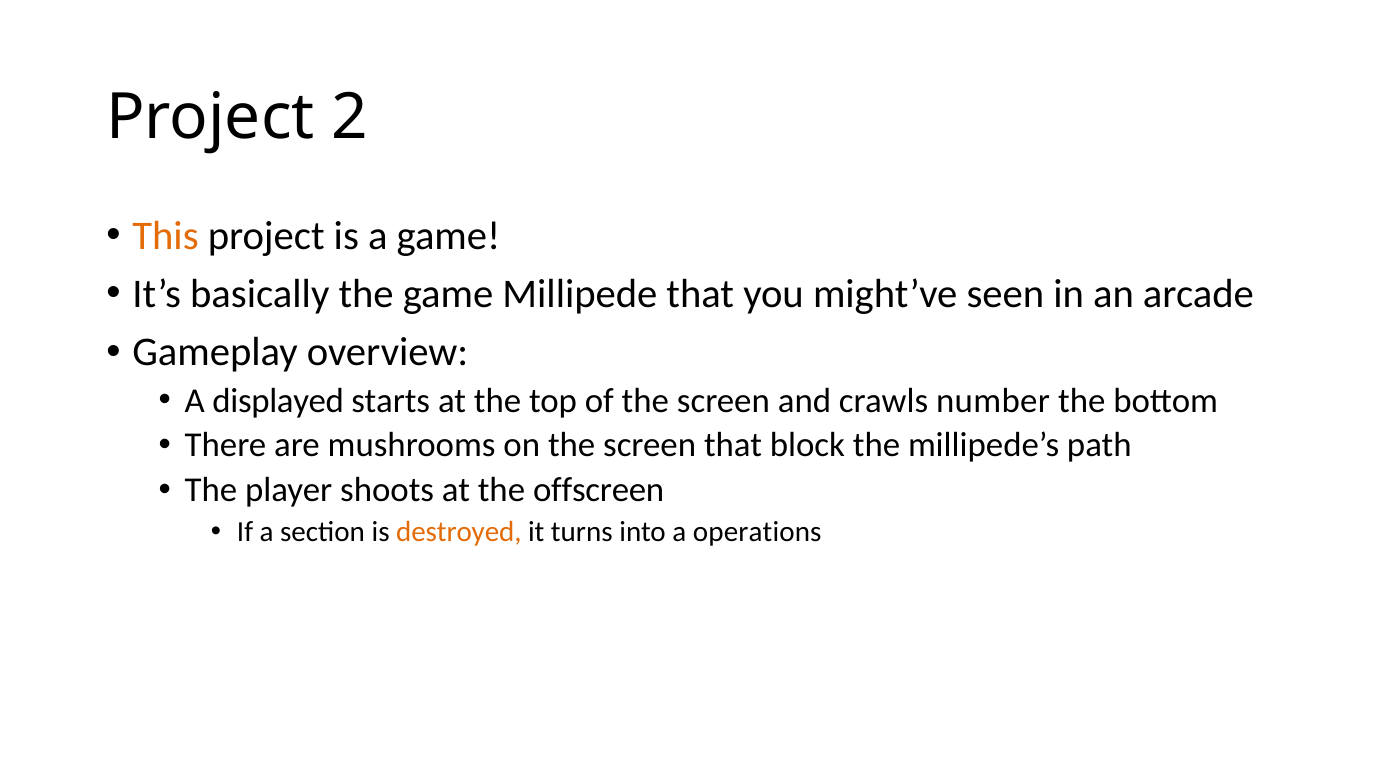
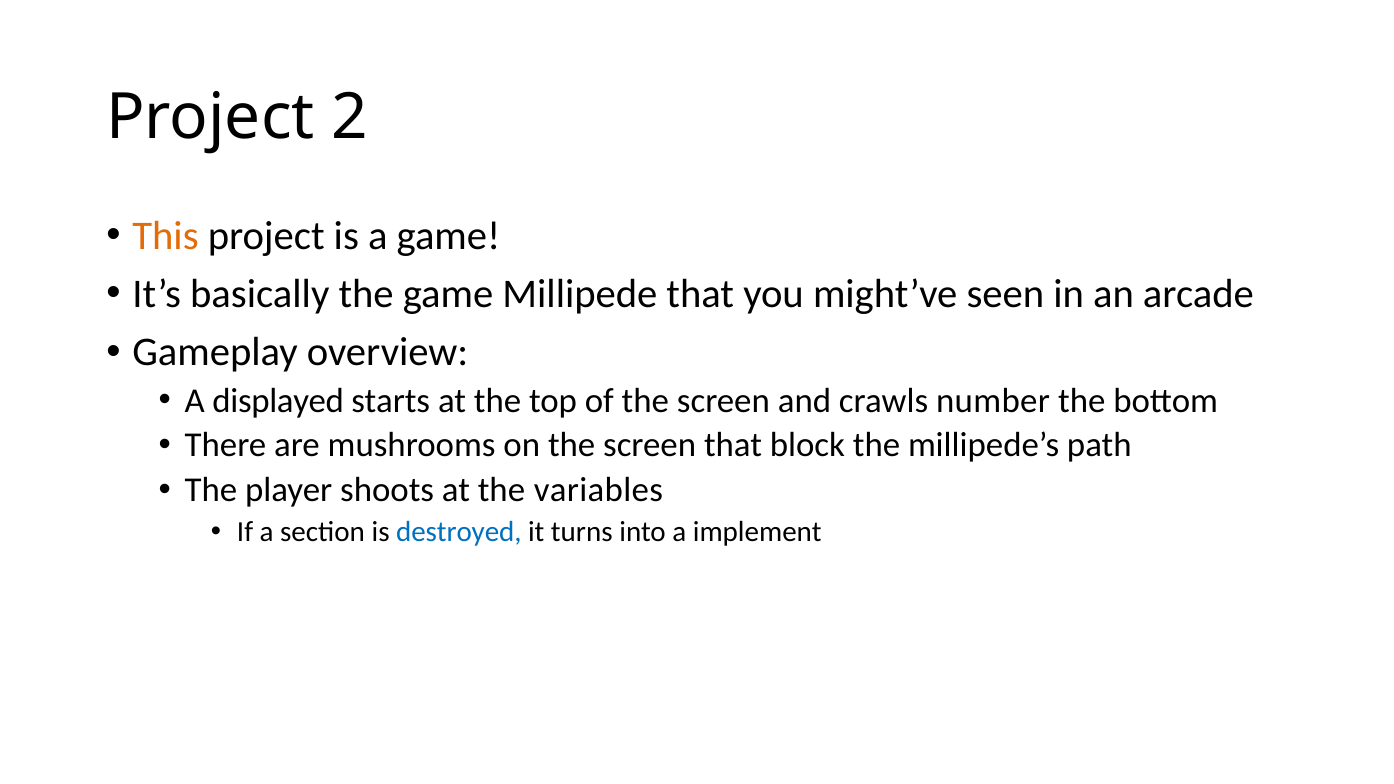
offscreen: offscreen -> variables
destroyed colour: orange -> blue
operations: operations -> implement
